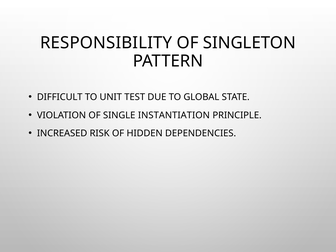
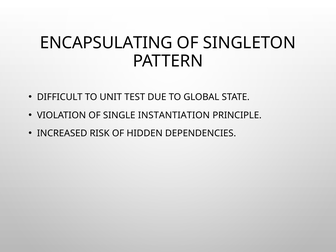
RESPONSIBILITY: RESPONSIBILITY -> ENCAPSULATING
